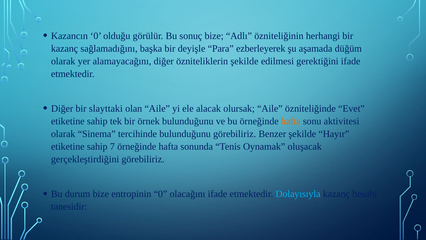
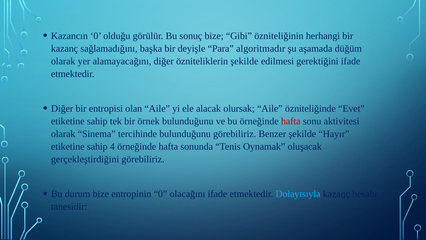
Adlı: Adlı -> Gibi
ezberleyerek: ezberleyerek -> algoritmadır
slayttaki: slayttaki -> entropisi
hafta at (291, 121) colour: orange -> red
7: 7 -> 4
